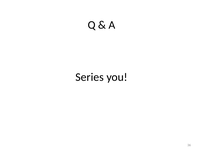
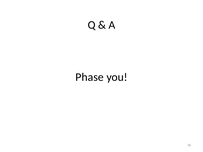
Series: Series -> Phase
